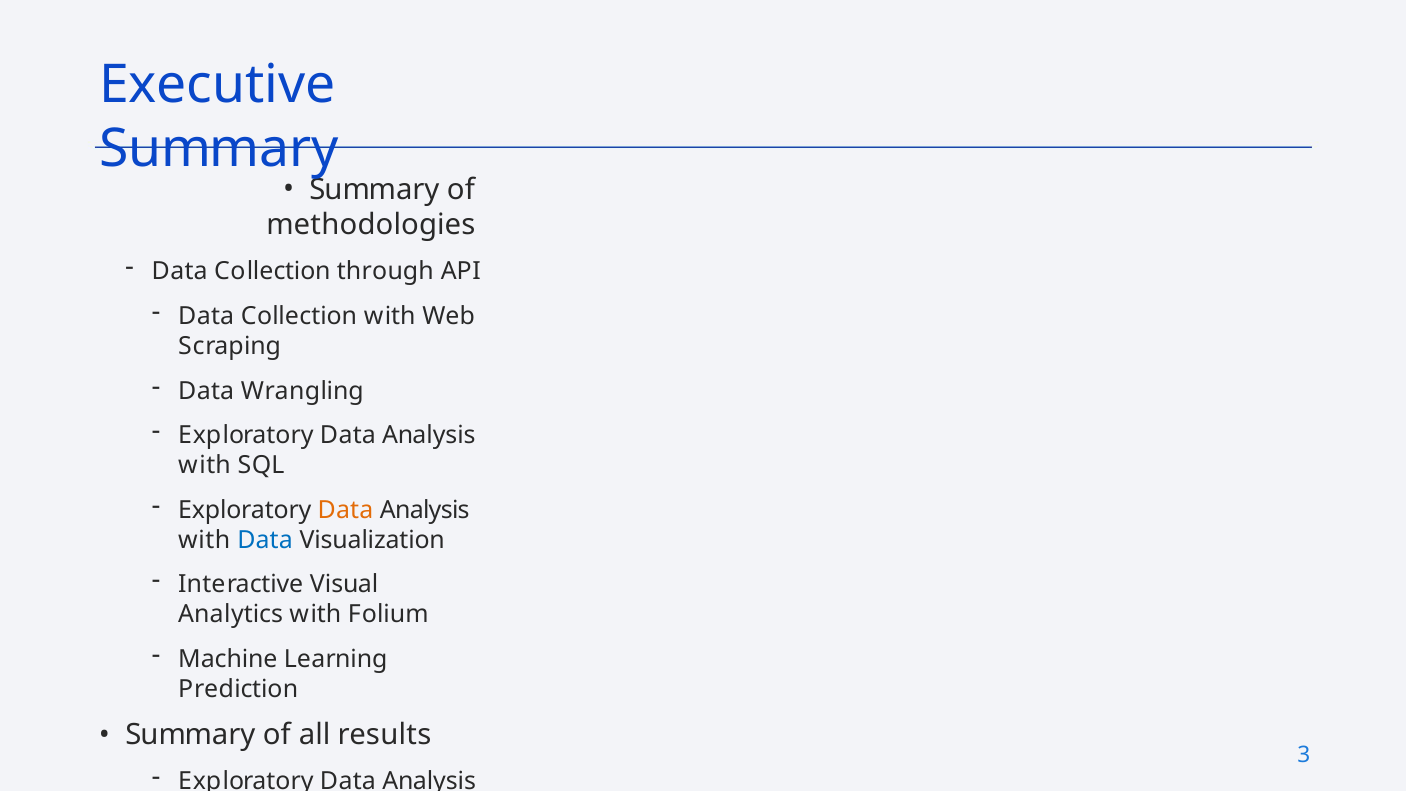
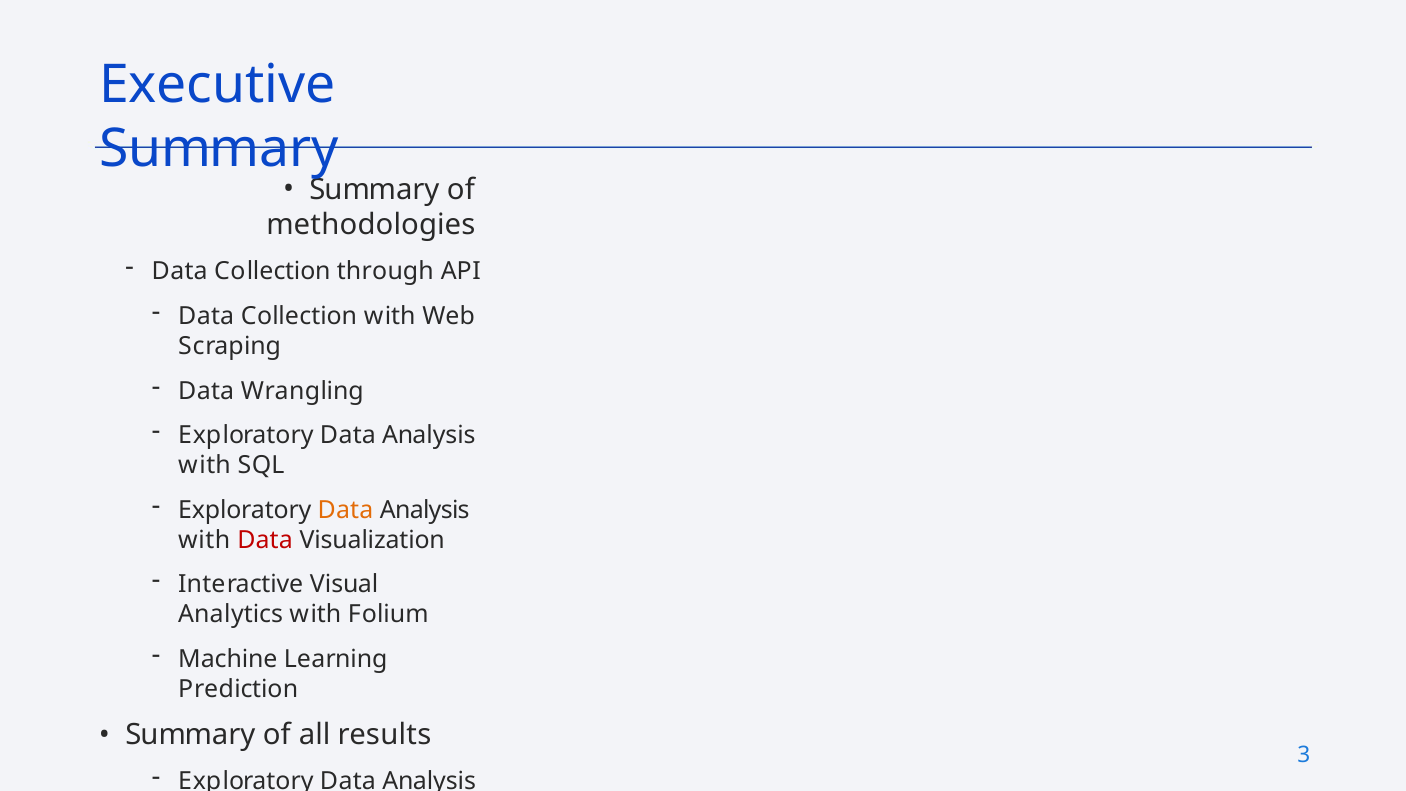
Data at (265, 540) colour: blue -> red
